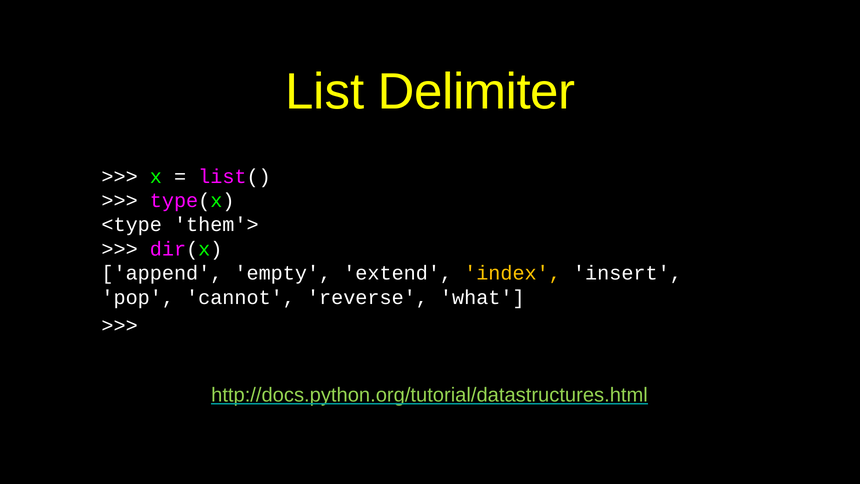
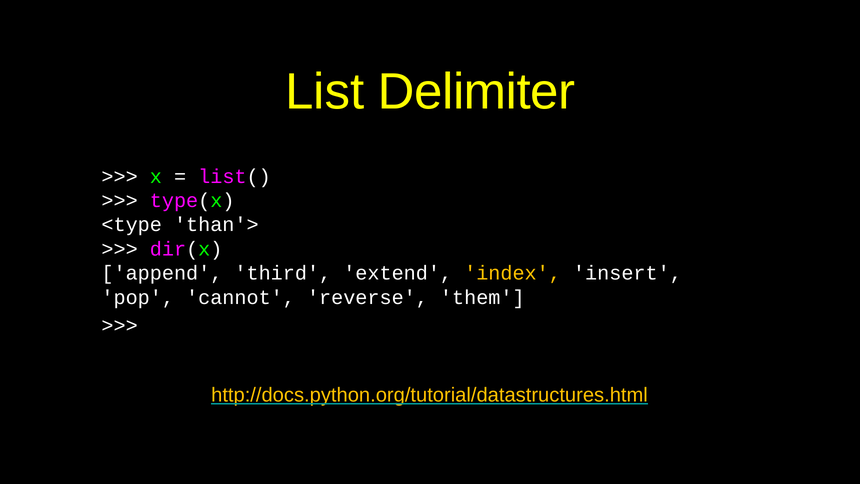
them'>: them'> -> than'>
empty: empty -> third
what: what -> them
http://docs.python.org/tutorial/datastructures.html colour: light green -> yellow
